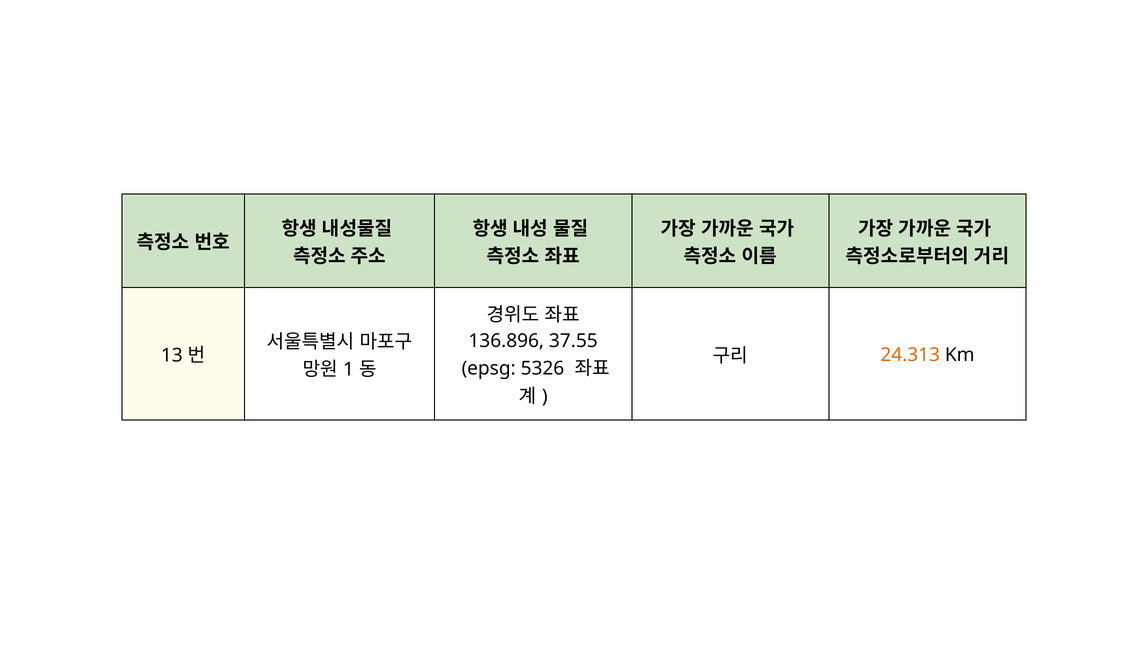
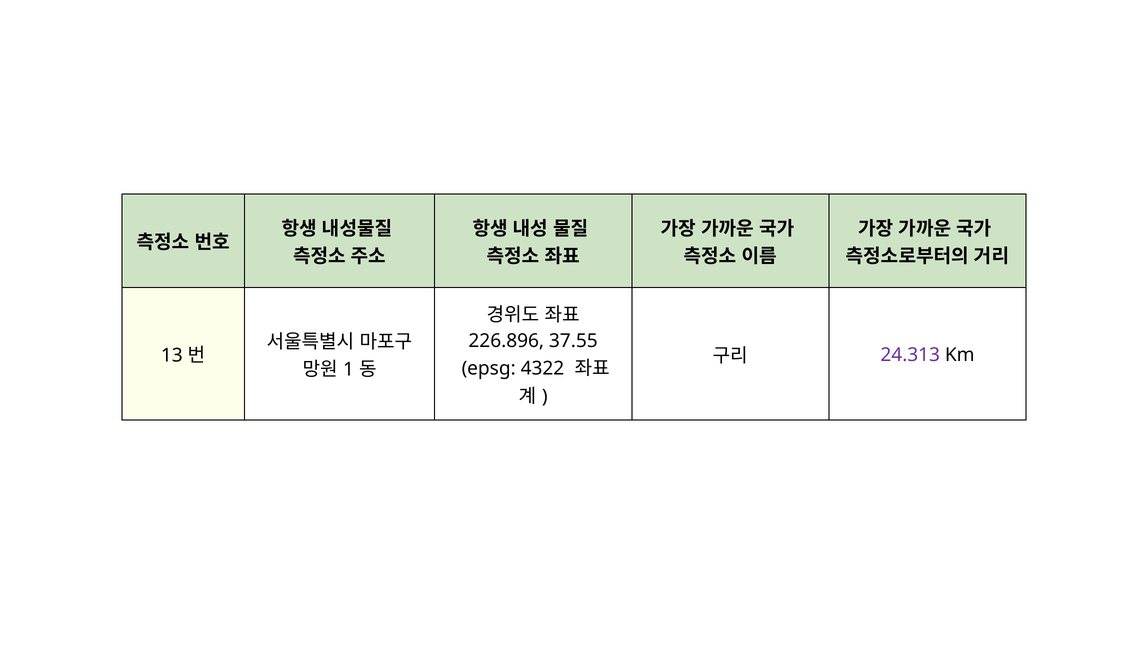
136.896: 136.896 -> 226.896
24.313 colour: orange -> purple
5326: 5326 -> 4322
